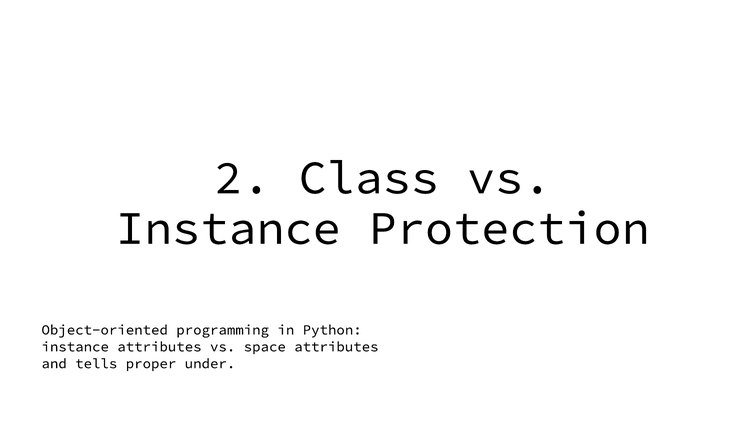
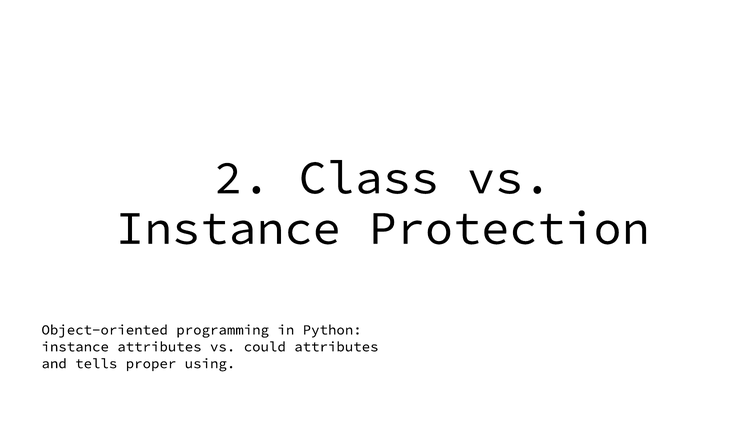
space: space -> could
under: under -> using
